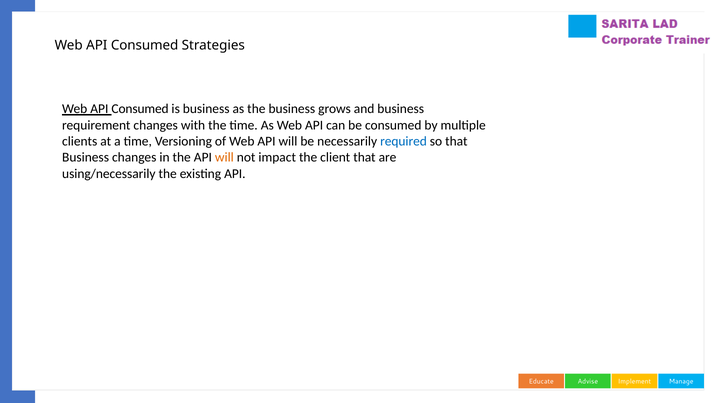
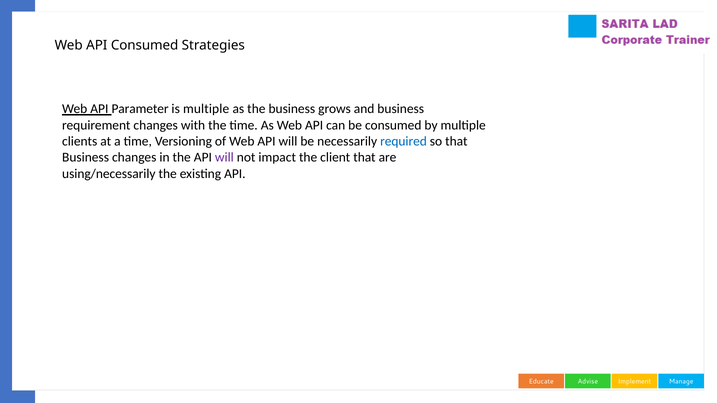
Consumed at (140, 109): Consumed -> Parameter
is business: business -> multiple
will at (224, 158) colour: orange -> purple
